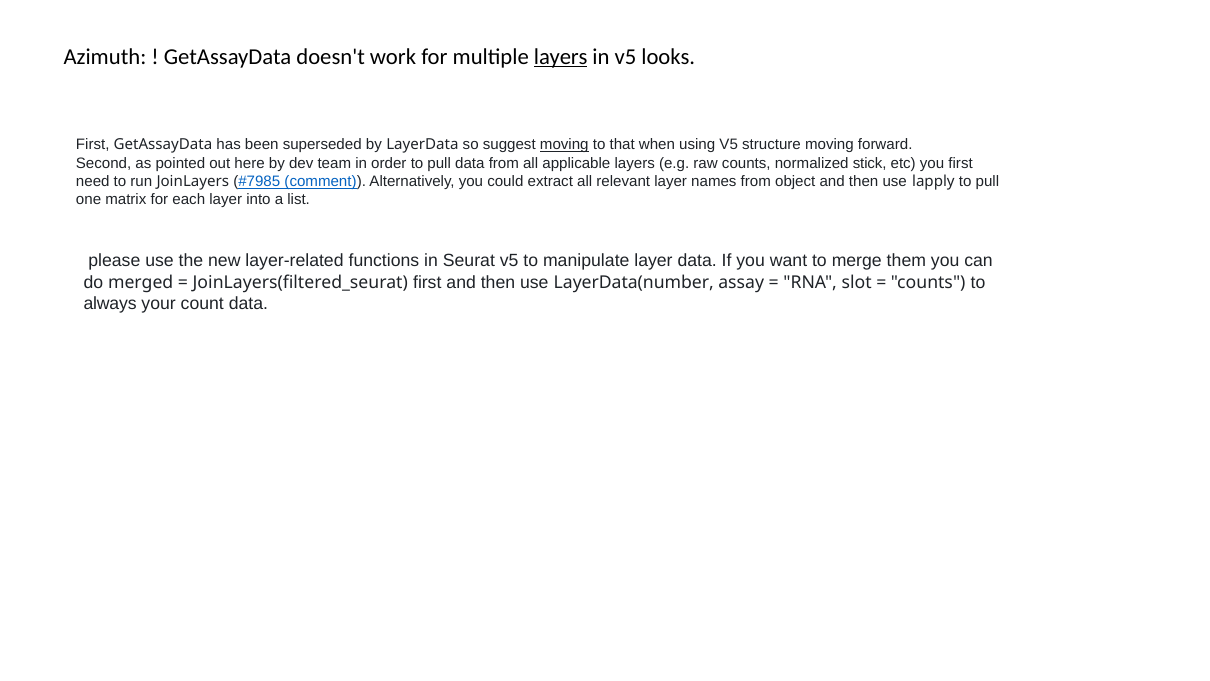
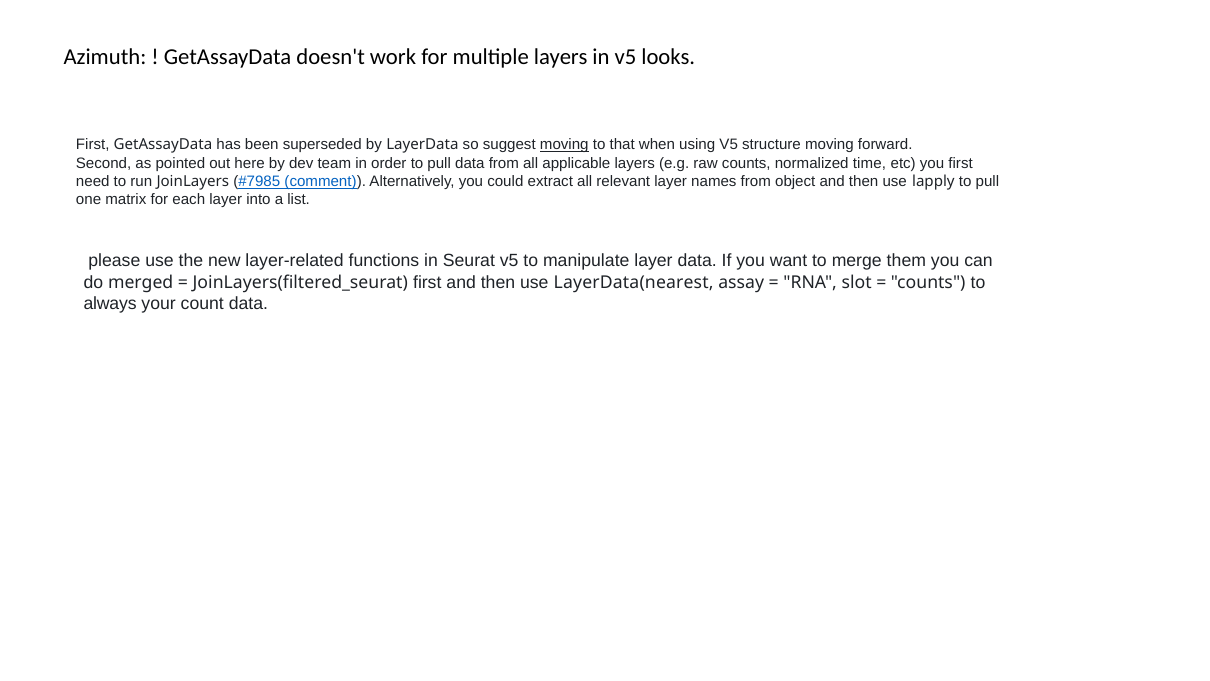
layers at (561, 57) underline: present -> none
stick: stick -> time
LayerData(number: LayerData(number -> LayerData(nearest
